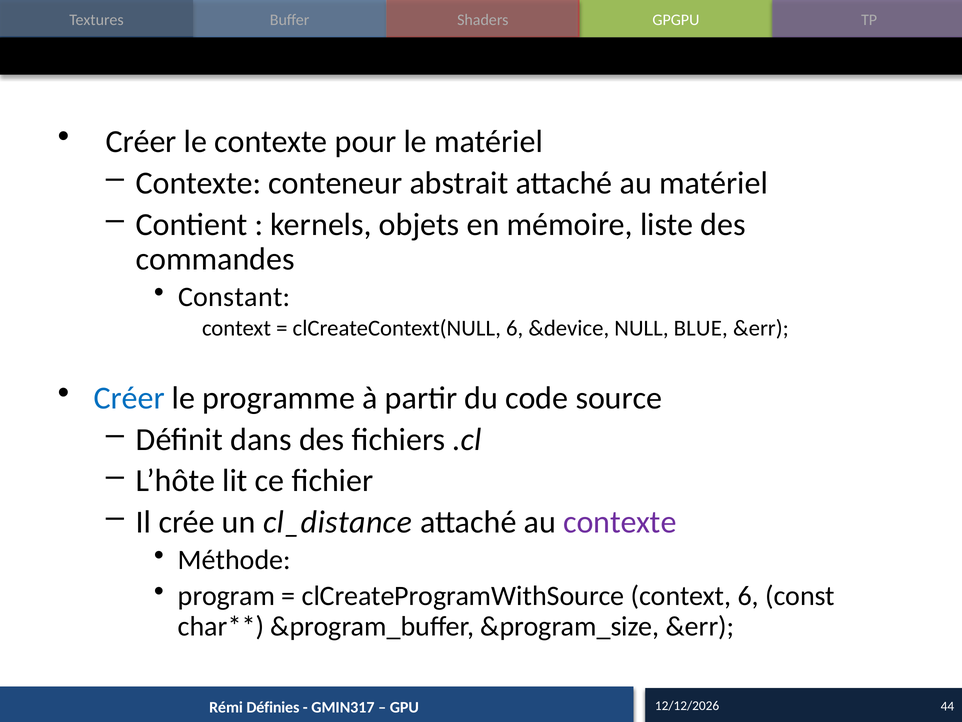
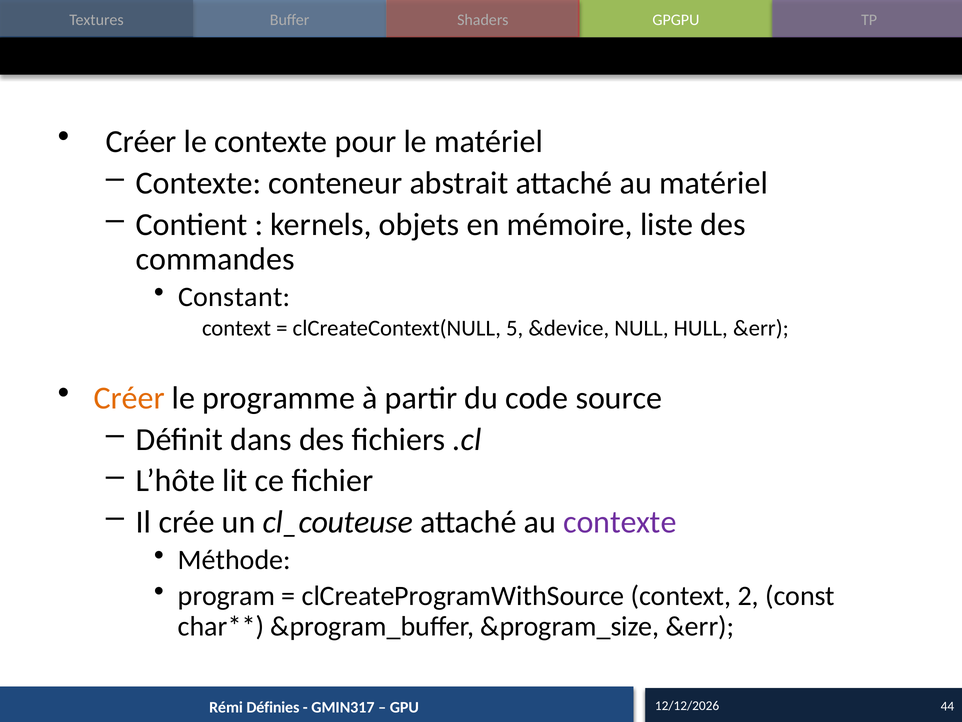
clCreateContext(NULL 6: 6 -> 5
BLUE: BLUE -> HULL
Créer at (129, 398) colour: blue -> orange
cl_distance: cl_distance -> cl_couteuse
context 6: 6 -> 2
